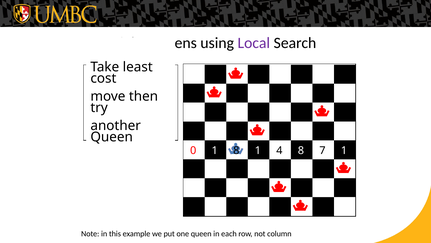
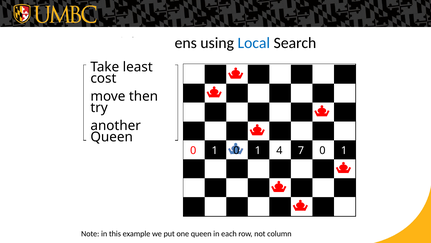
Local colour: purple -> blue
0 8: 8 -> 0
1 8: 8 -> 7
4 7: 7 -> 0
